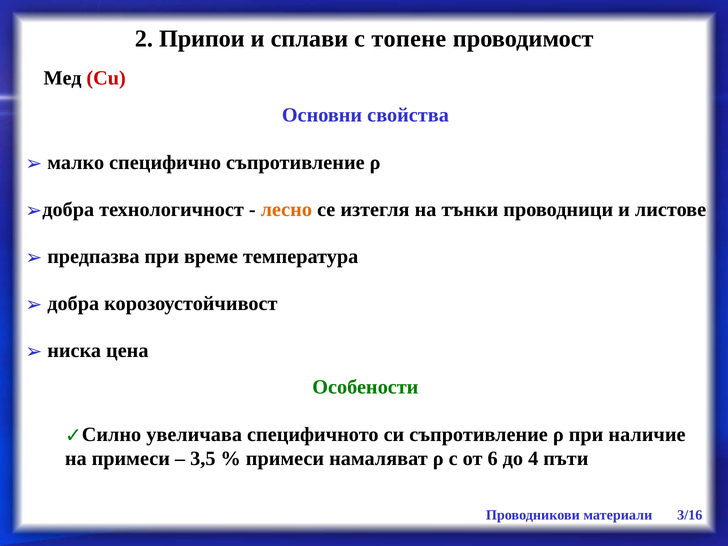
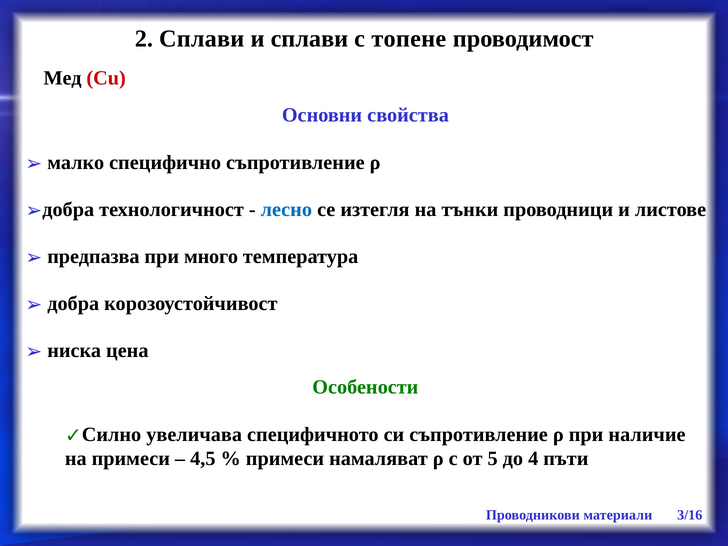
2 Припои: Припои -> Сплави
лесно colour: orange -> blue
време: време -> много
3,5: 3,5 -> 4,5
6: 6 -> 5
